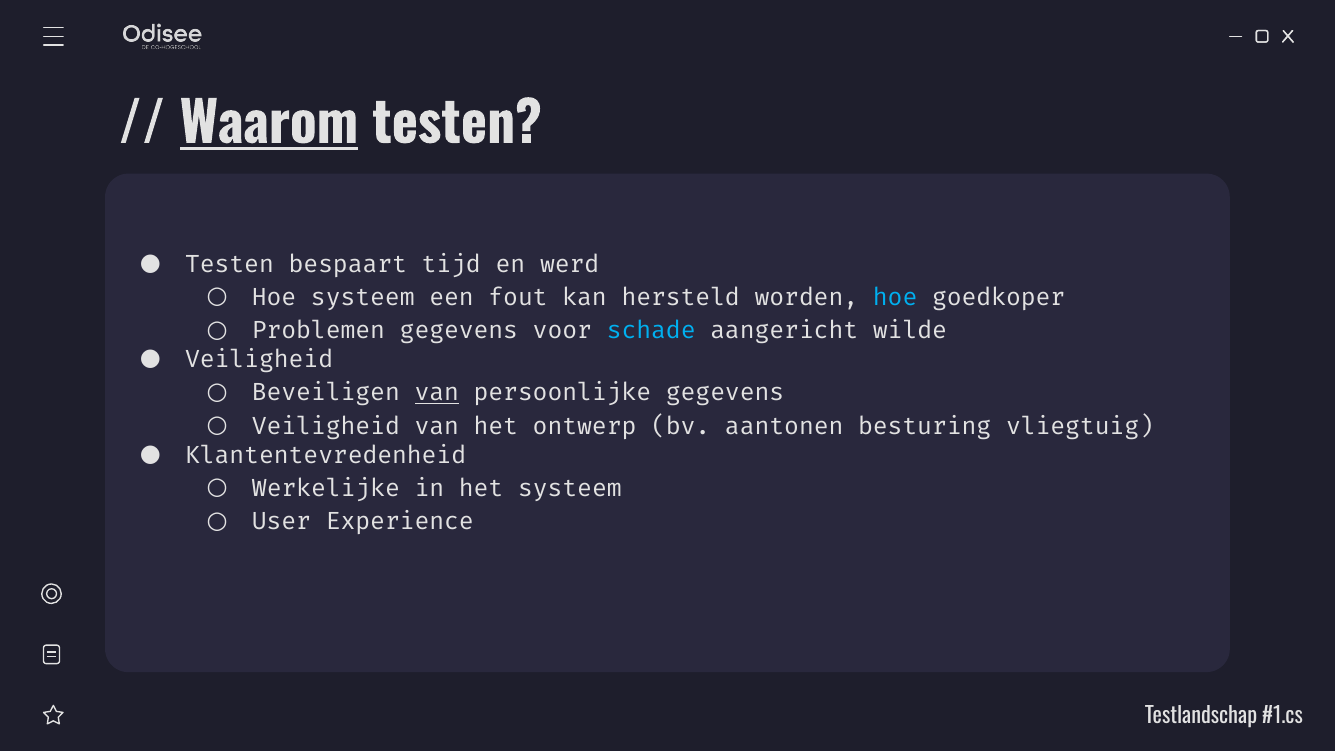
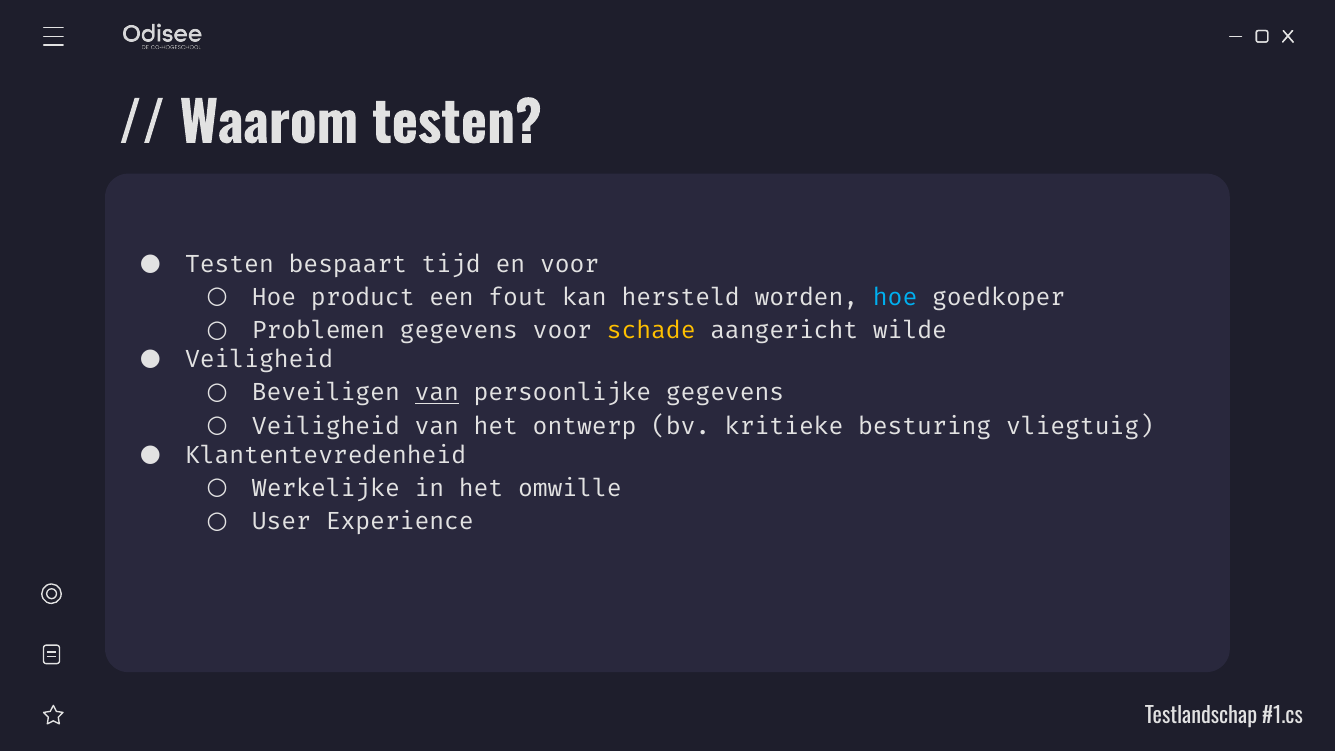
Waarom underline: present -> none
en werd: werd -> voor
Hoe systeem: systeem -> product
schade colour: light blue -> yellow
aantonen: aantonen -> kritieke
het systeem: systeem -> omwille
